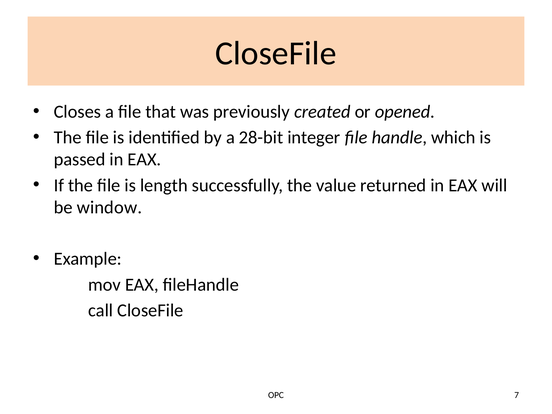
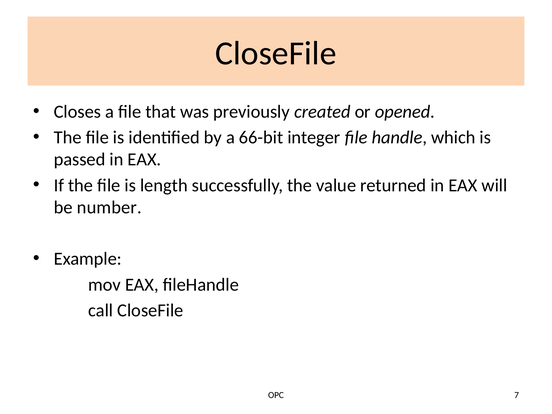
28-bit: 28-bit -> 66-bit
window: window -> number
